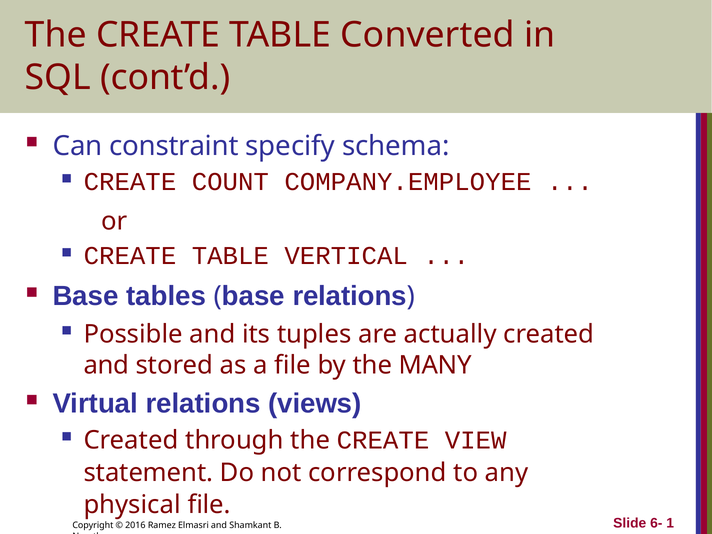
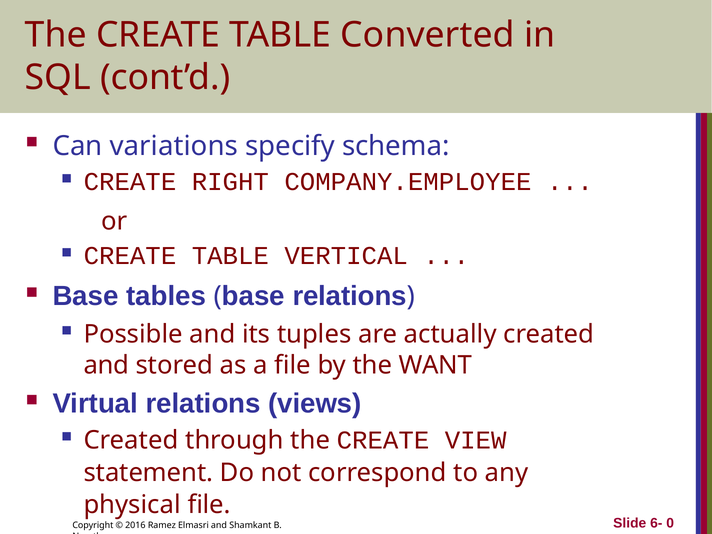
constraint: constraint -> variations
COUNT: COUNT -> RIGHT
MANY: MANY -> WANT
1: 1 -> 0
